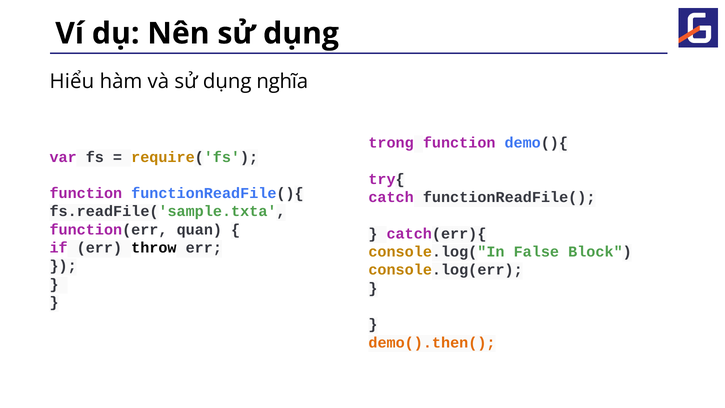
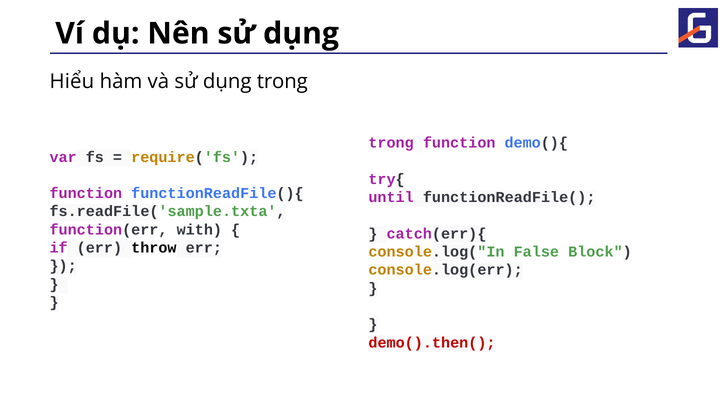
dụng nghĩa: nghĩa -> trong
catch: catch -> until
quan: quan -> with
demo().then( colour: orange -> red
